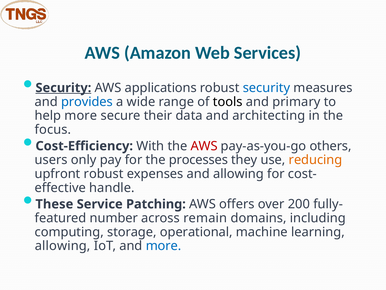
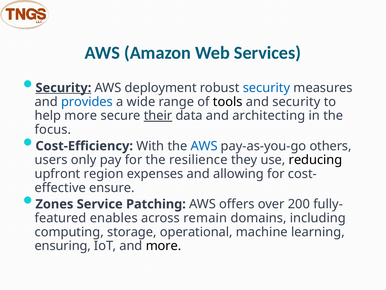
applications: applications -> deployment
and primary: primary -> security
their underline: none -> present
AWS at (204, 146) colour: red -> blue
processes: processes -> resilience
reducing colour: orange -> black
upfront robust: robust -> region
handle: handle -> ensure
These: These -> Zones
number: number -> enables
allowing at (63, 245): allowing -> ensuring
more at (164, 245) colour: blue -> black
